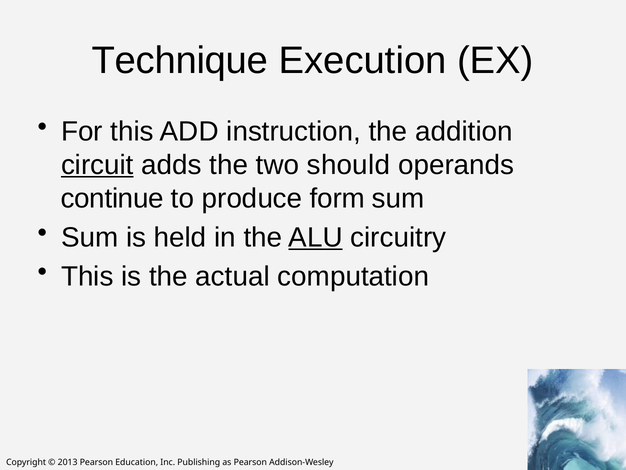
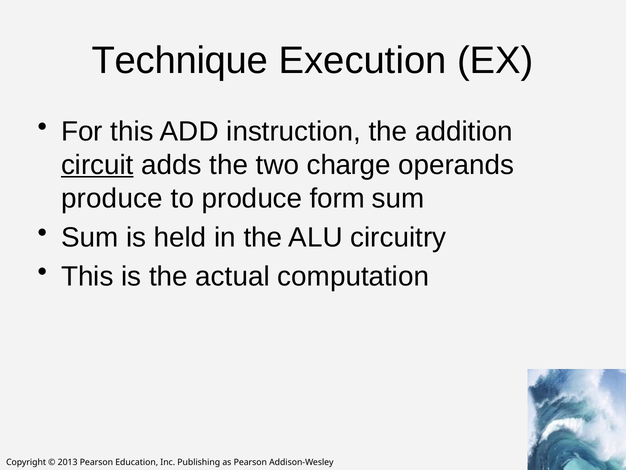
should: should -> charge
continue at (112, 198): continue -> produce
ALU underline: present -> none
